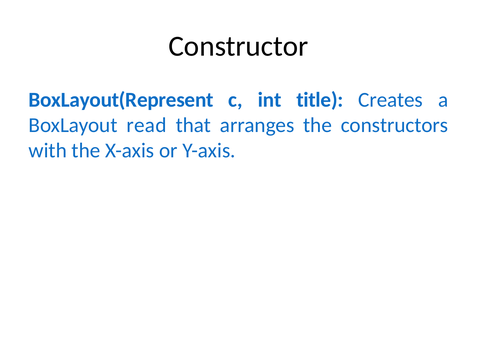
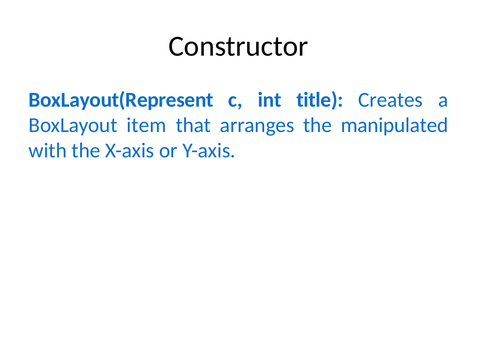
read: read -> item
constructors: constructors -> manipulated
